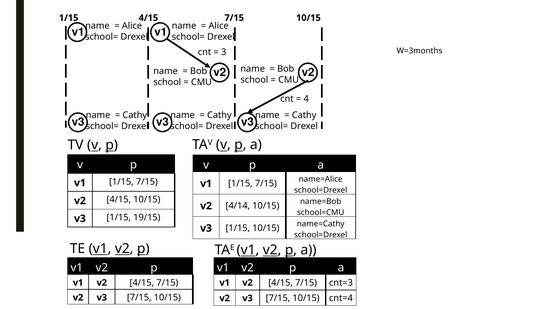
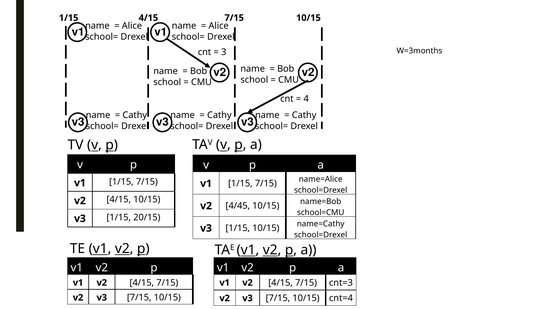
4/14: 4/14 -> 4/45
19/15: 19/15 -> 20/15
